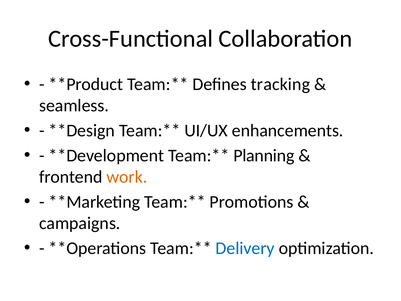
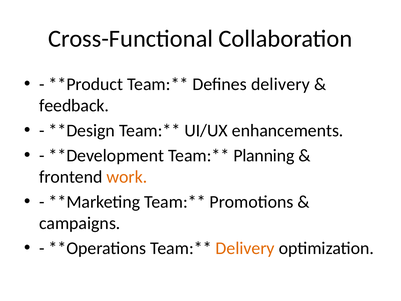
Defines tracking: tracking -> delivery
seamless: seamless -> feedback
Delivery at (245, 248) colour: blue -> orange
